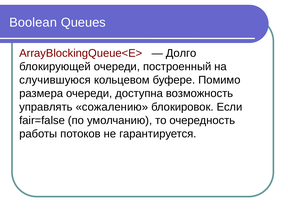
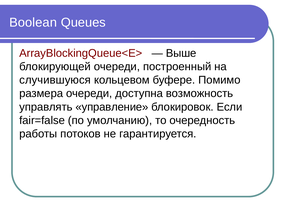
Долго: Долго -> Выше
сожалению: сожалению -> управление
